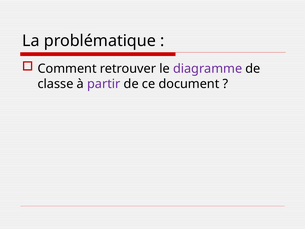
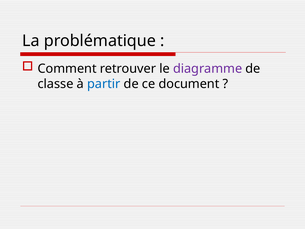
partir colour: purple -> blue
